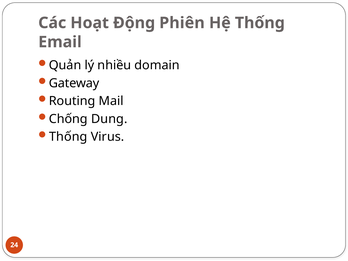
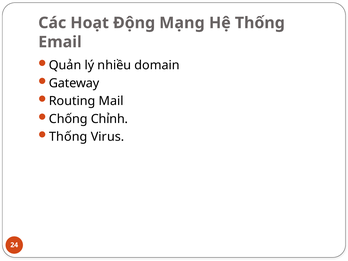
Phiên: Phiên -> Mạng
Dụng: Dụng -> Chỉnh
